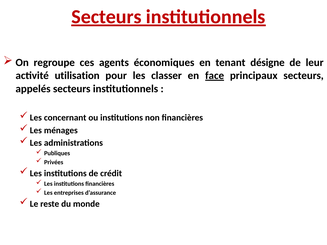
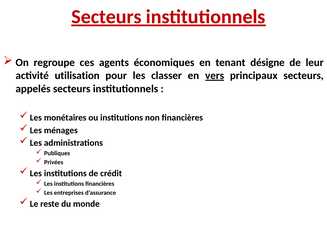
face: face -> vers
concernant: concernant -> monétaires
